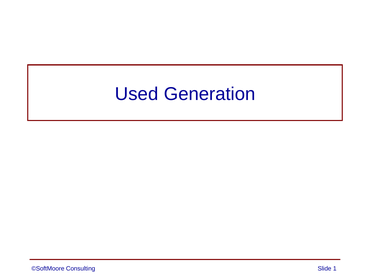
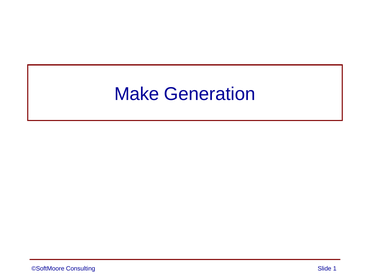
Used: Used -> Make
